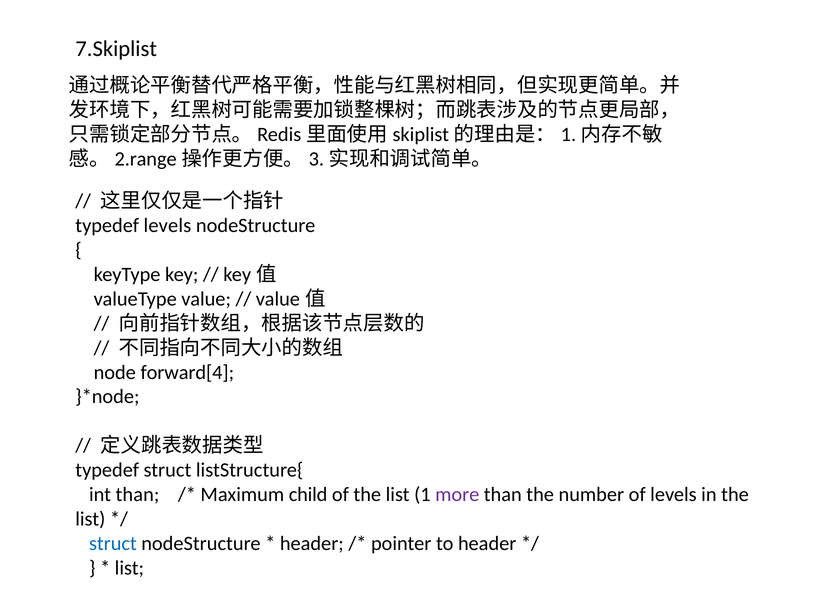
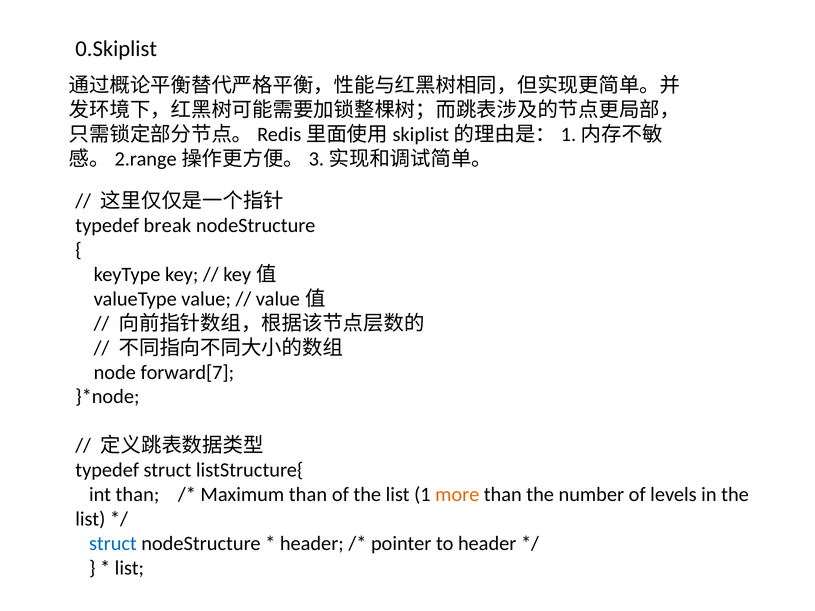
7.Skiplist: 7.Skiplist -> 0.Skiplist
typedef levels: levels -> break
forward[4: forward[4 -> forward[7
Maximum child: child -> than
more colour: purple -> orange
